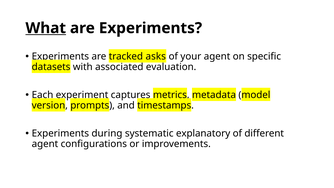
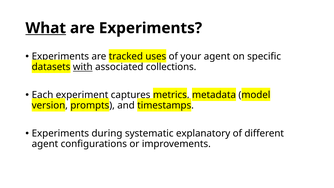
asks: asks -> uses
with underline: none -> present
evaluation: evaluation -> collections
